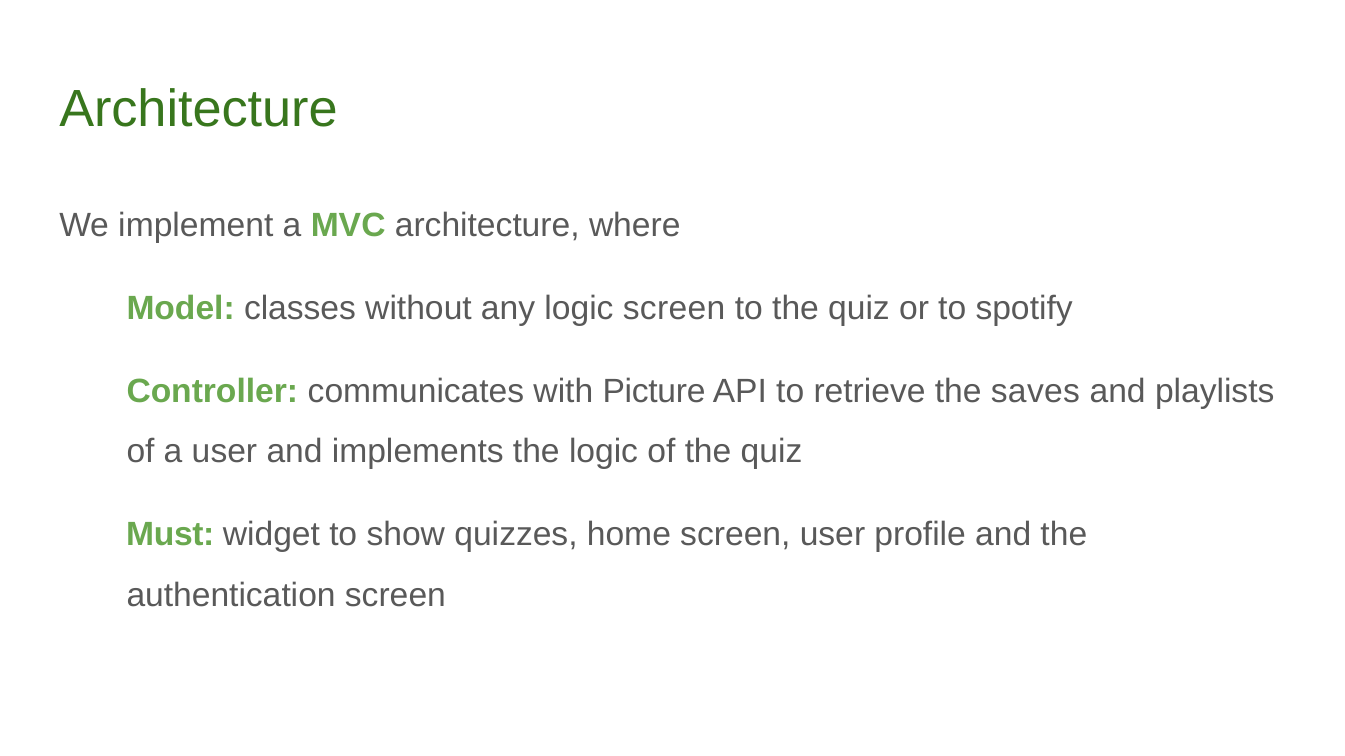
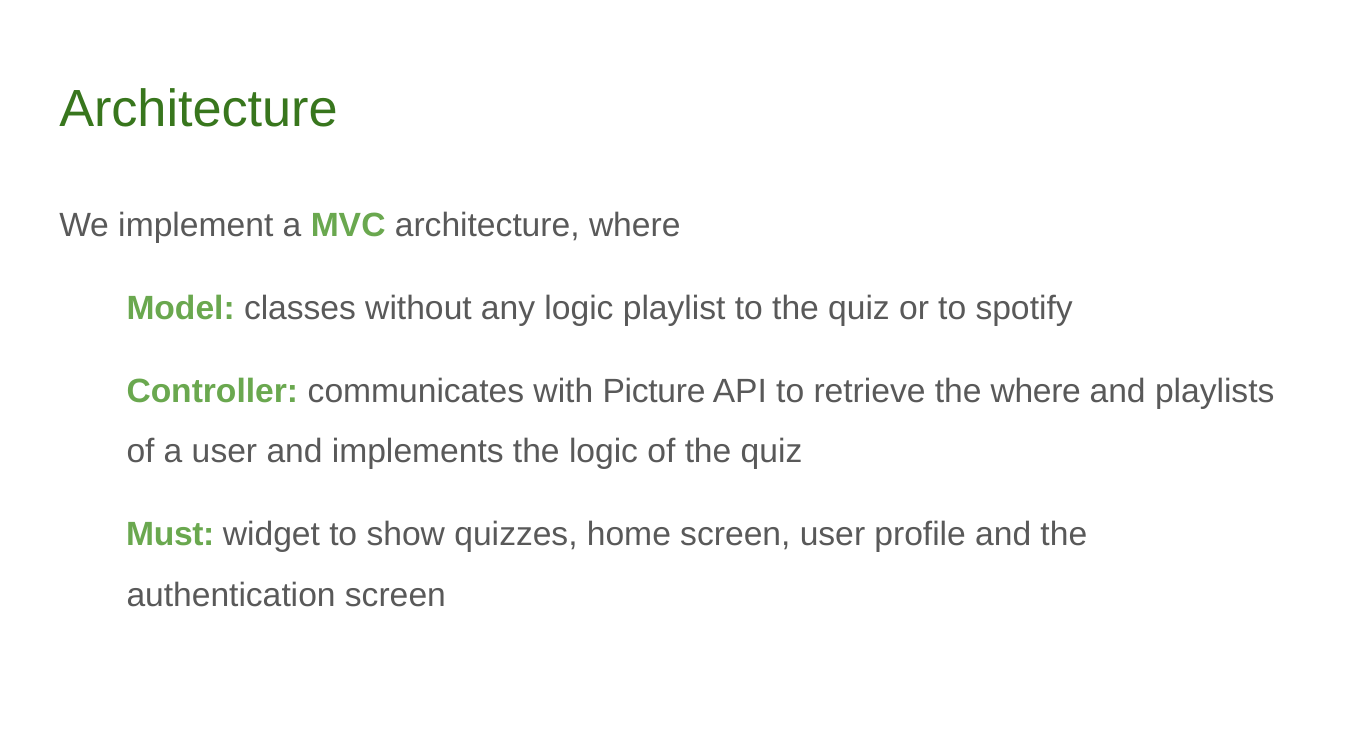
logic screen: screen -> playlist
the saves: saves -> where
